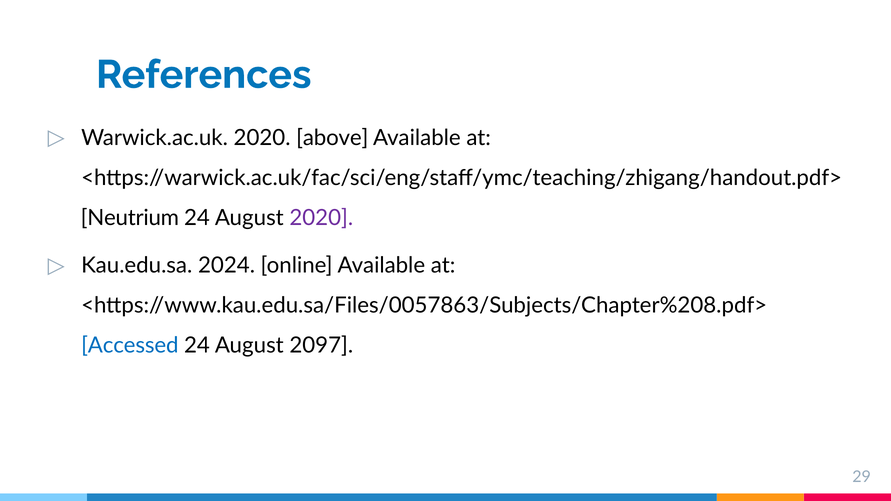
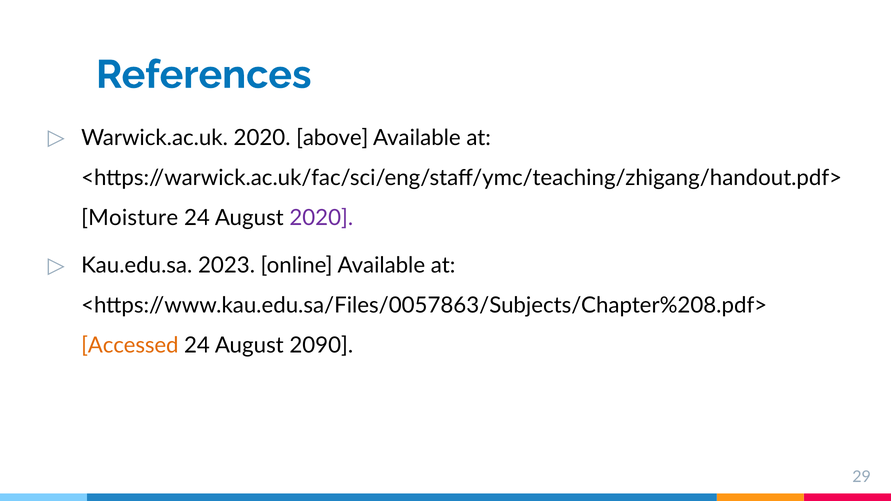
Neutrium: Neutrium -> Moisture
2024: 2024 -> 2023
Accessed colour: blue -> orange
2097: 2097 -> 2090
